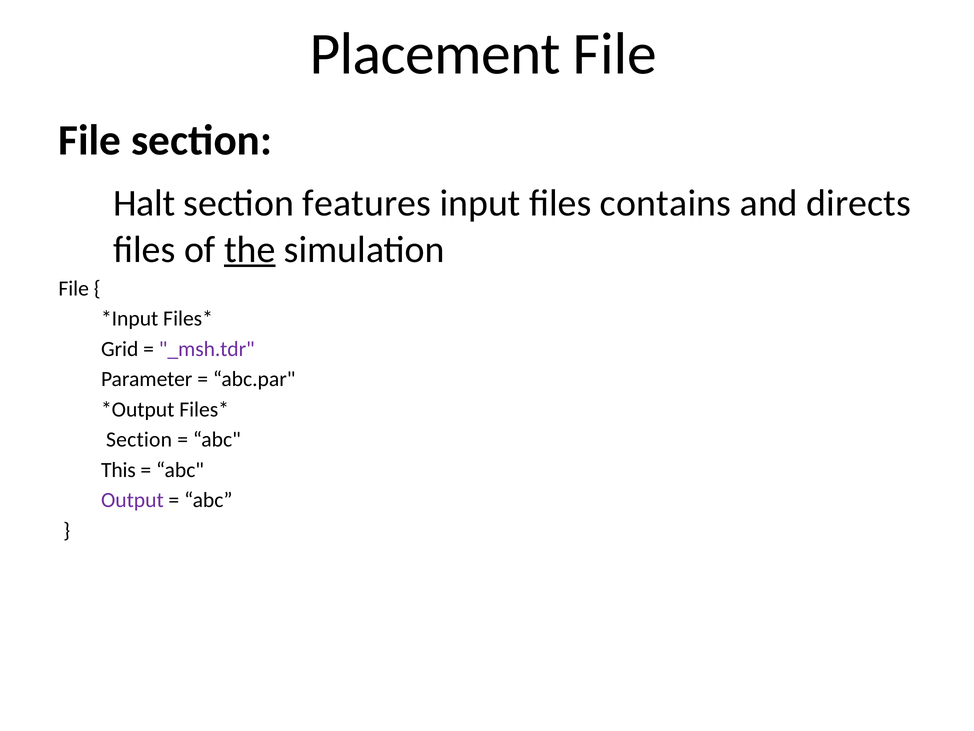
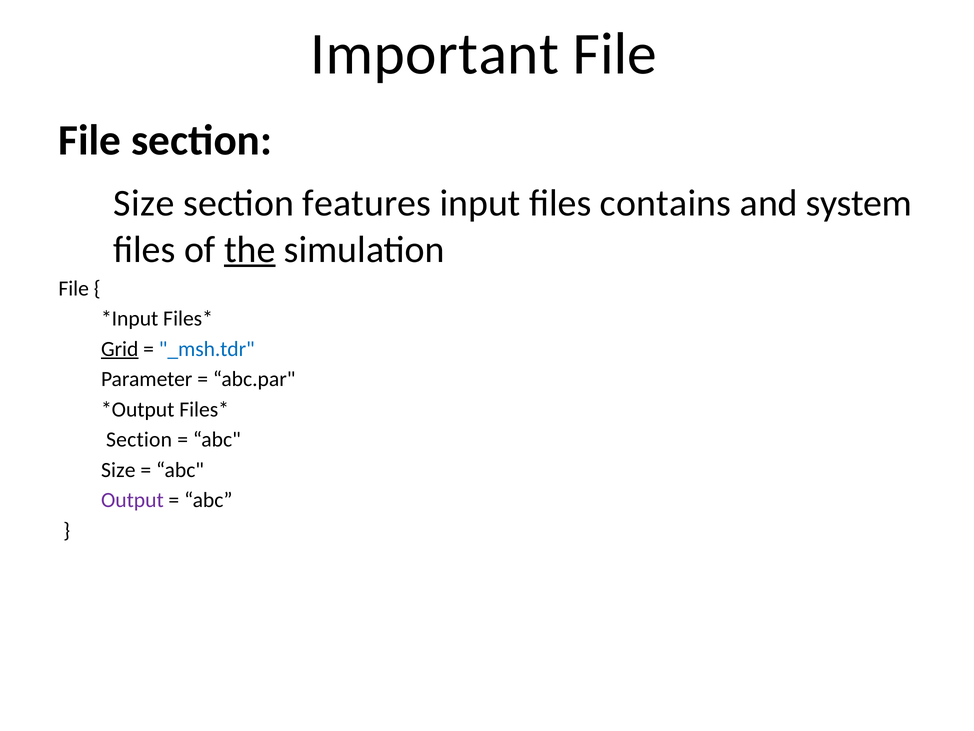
Placement: Placement -> Important
Halt at (144, 203): Halt -> Size
directs: directs -> system
Grid underline: none -> present
_msh.tdr colour: purple -> blue
This at (118, 470): This -> Size
